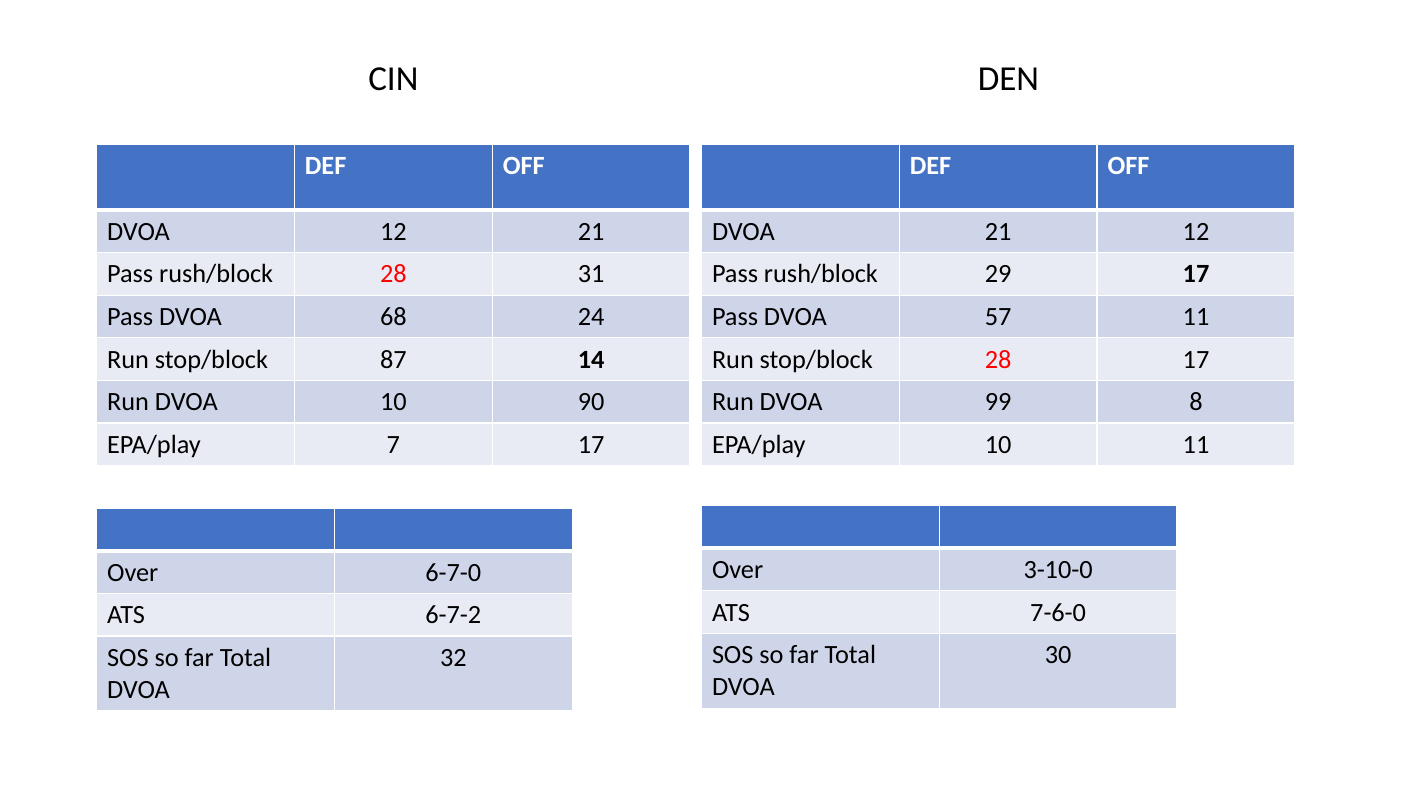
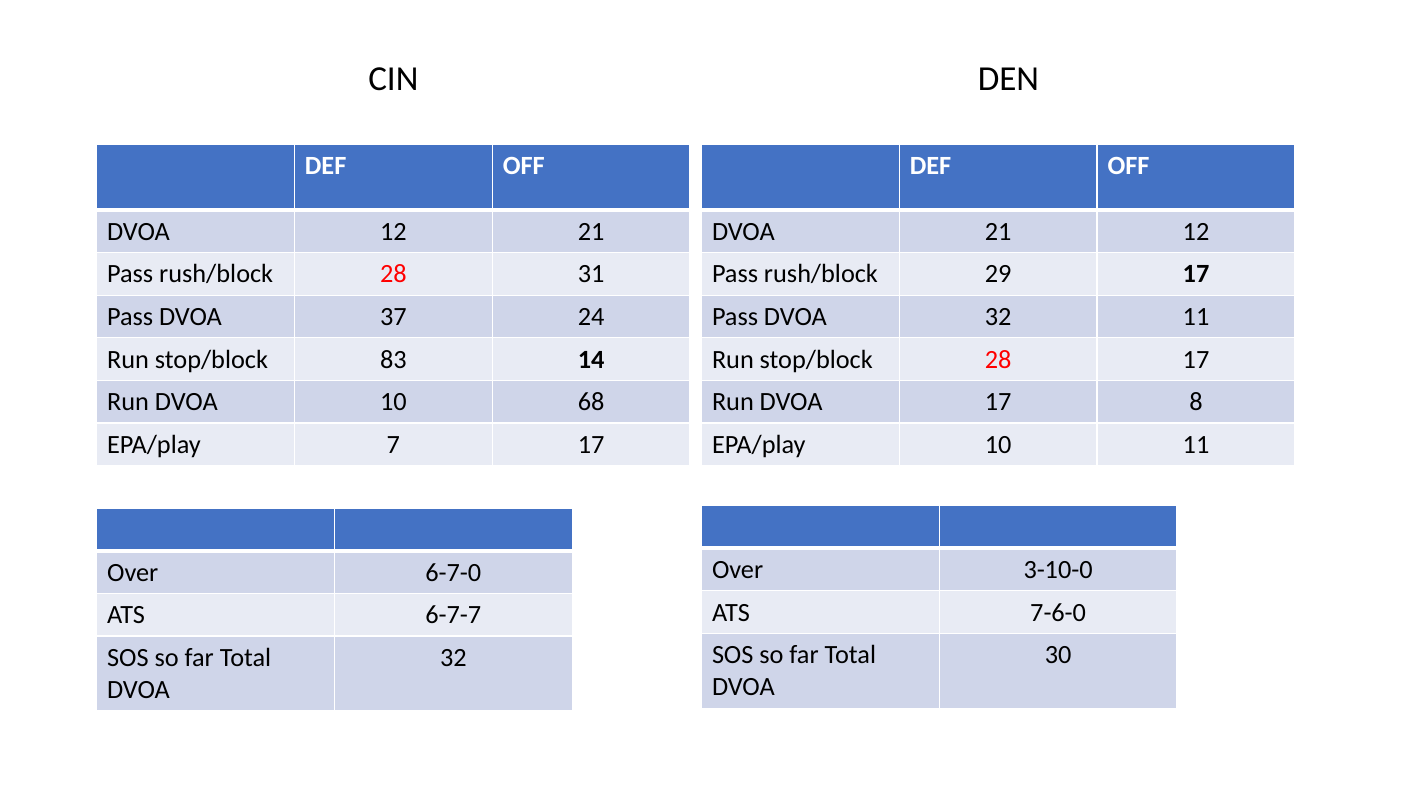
68: 68 -> 37
Pass DVOA 57: 57 -> 32
87: 87 -> 83
90: 90 -> 68
DVOA 99: 99 -> 17
6-7-2: 6-7-2 -> 6-7-7
